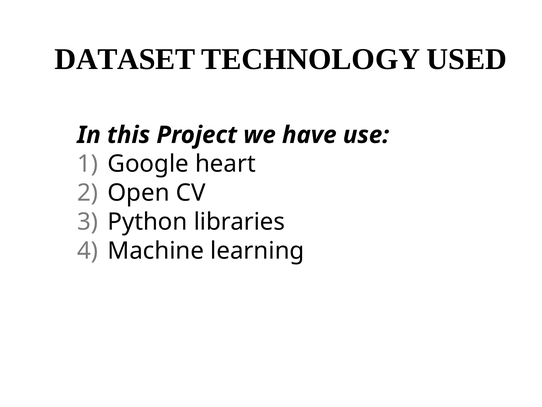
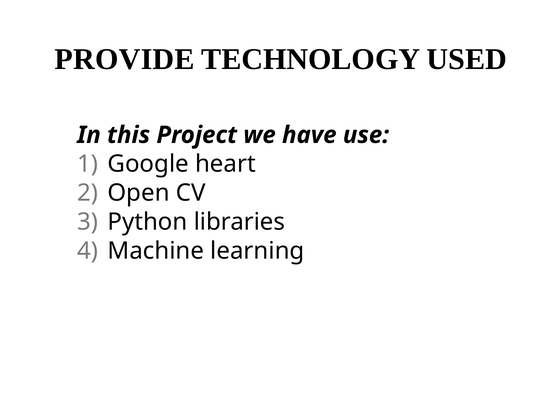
DATASET: DATASET -> PROVIDE
